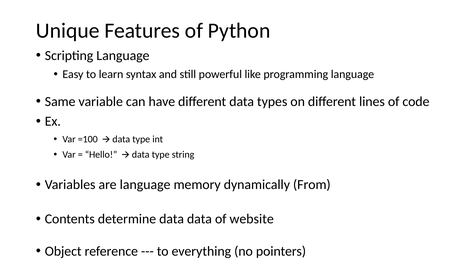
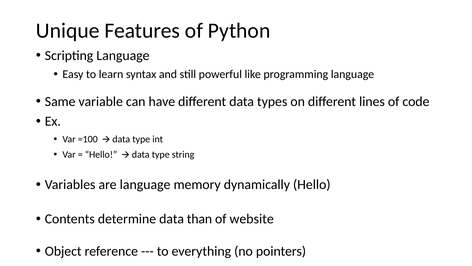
dynamically From: From -> Hello
data data: data -> than
